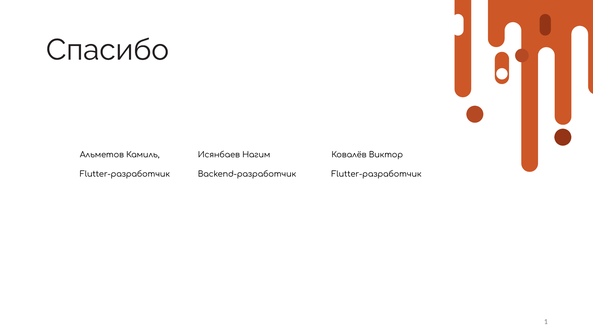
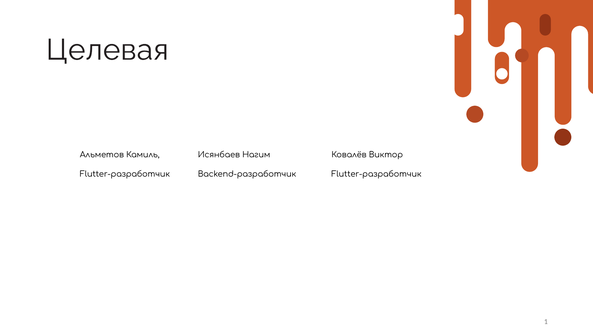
Спасибо: Спасибо -> Целевая
